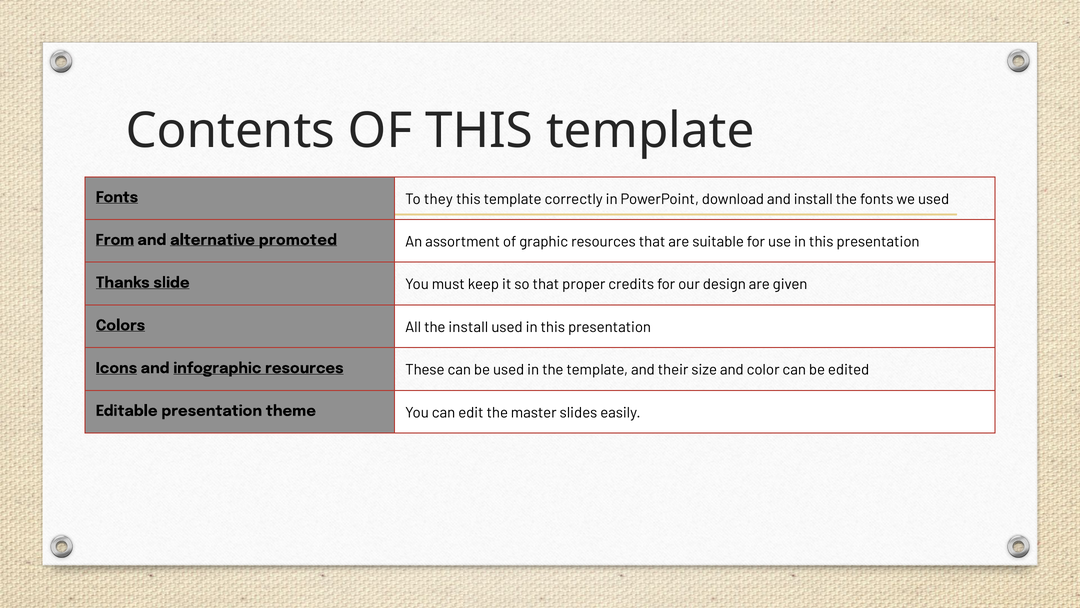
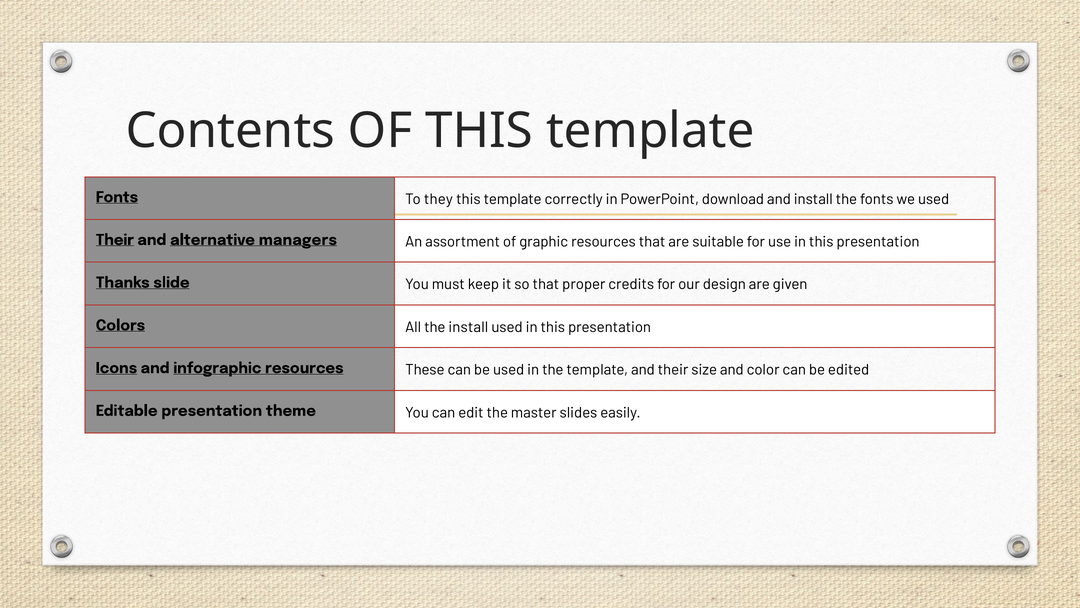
From at (115, 240): From -> Their
promoted: promoted -> managers
